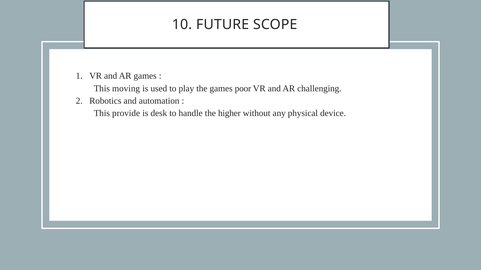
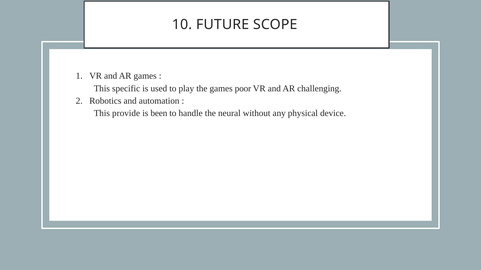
moving: moving -> specific
desk: desk -> been
higher: higher -> neural
